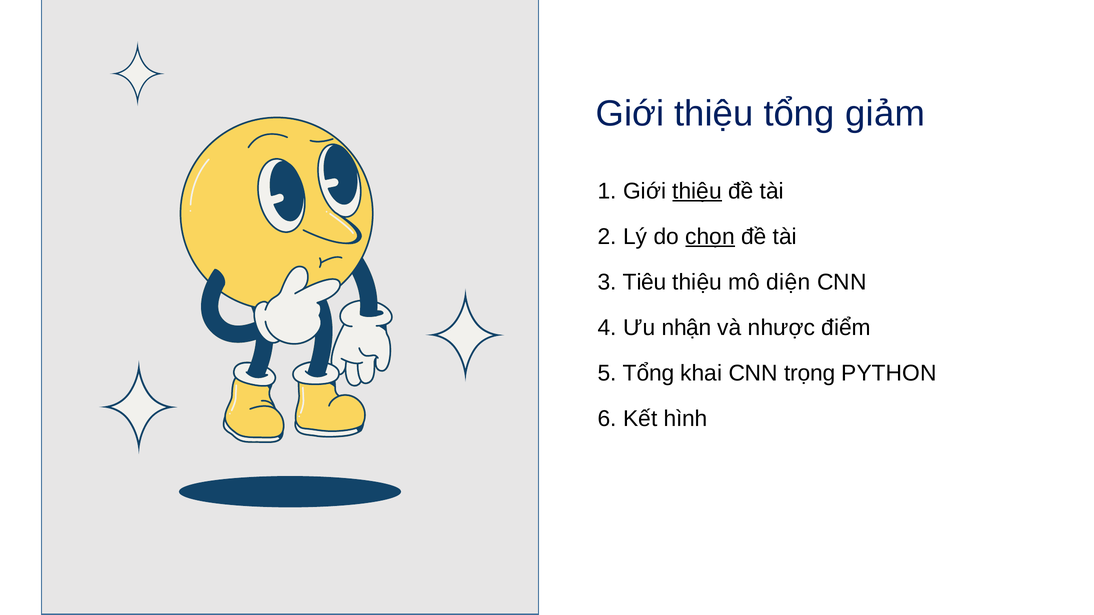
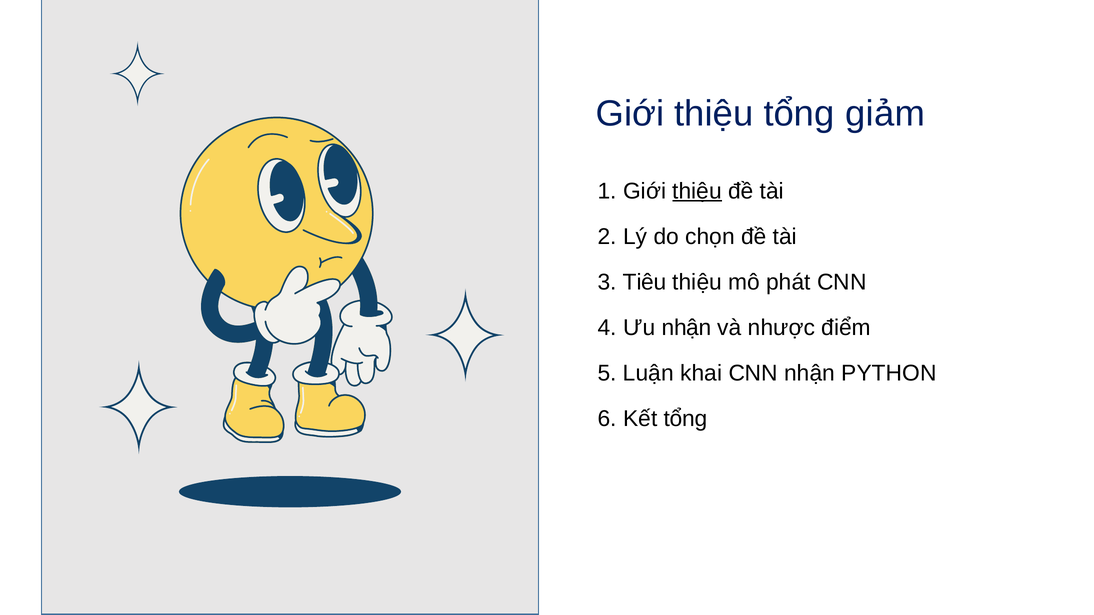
chọn underline: present -> none
diện: diện -> phát
5 Tổng: Tổng -> Luận
CNN trọng: trọng -> nhận
Kết hình: hình -> tổng
